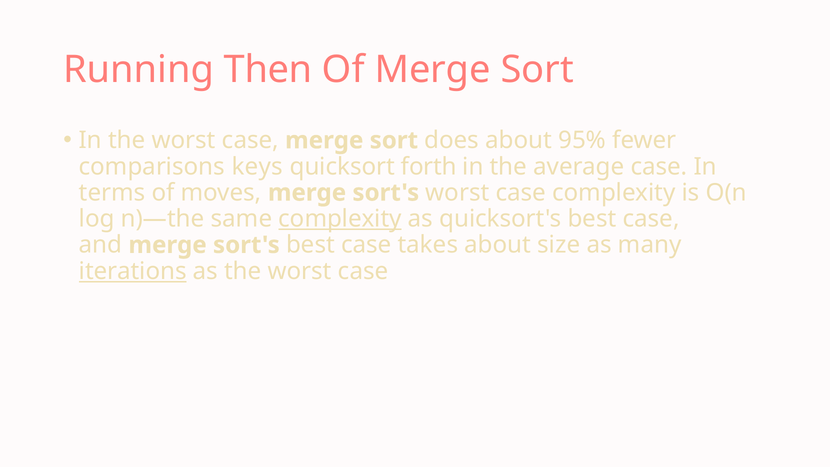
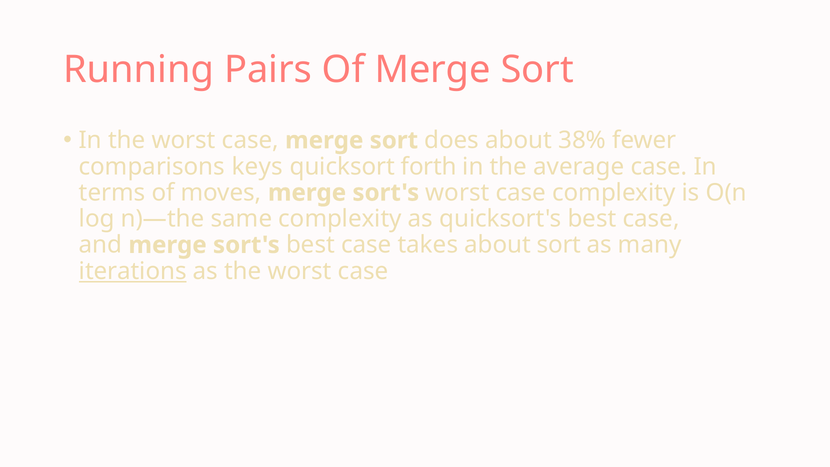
Then: Then -> Pairs
95%: 95% -> 38%
complexity at (340, 219) underline: present -> none
about size: size -> sort
